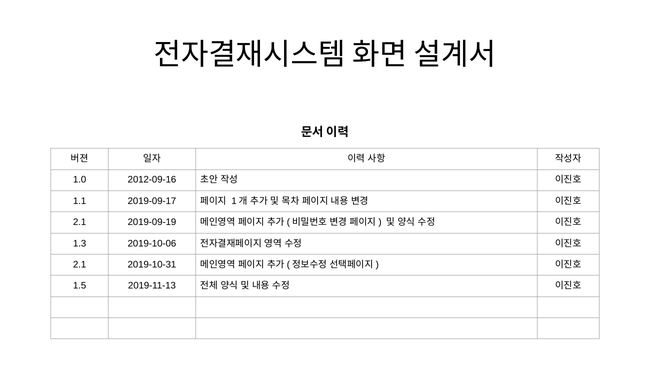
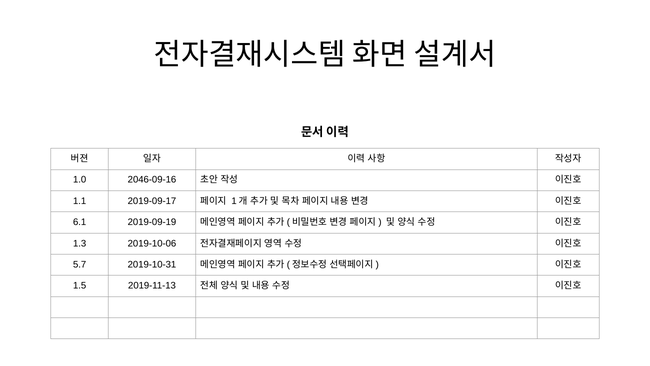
2012-09-16: 2012-09-16 -> 2046-09-16
2.1 at (80, 222): 2.1 -> 6.1
2.1 at (80, 264): 2.1 -> 5.7
